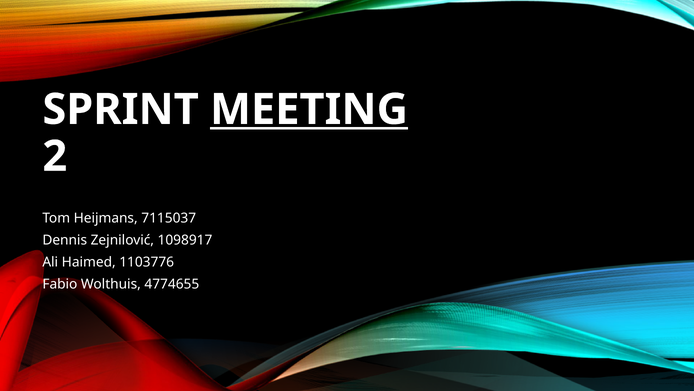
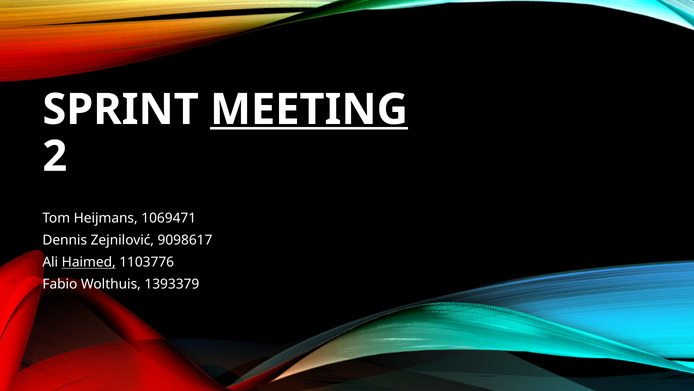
7115037: 7115037 -> 1069471
1098917: 1098917 -> 9098617
Haimed underline: none -> present
4774655: 4774655 -> 1393379
